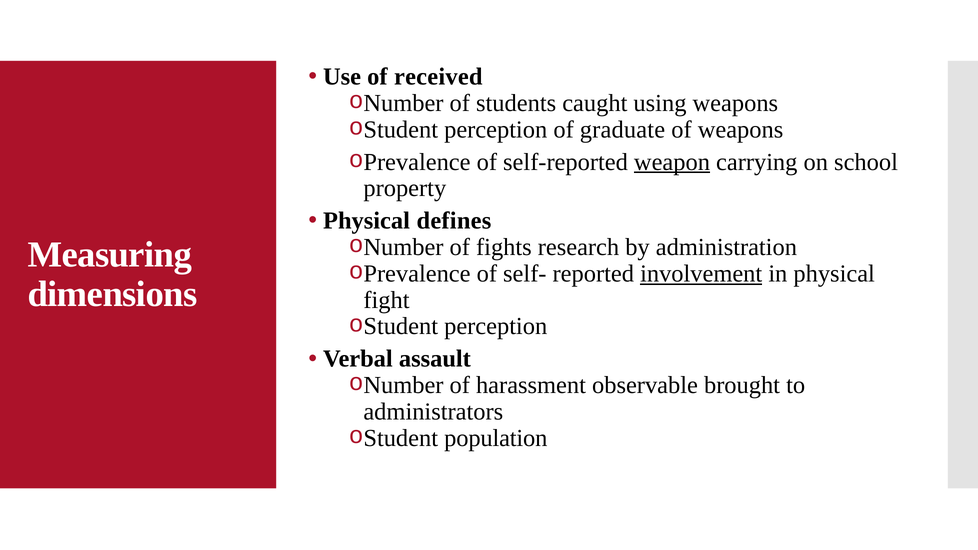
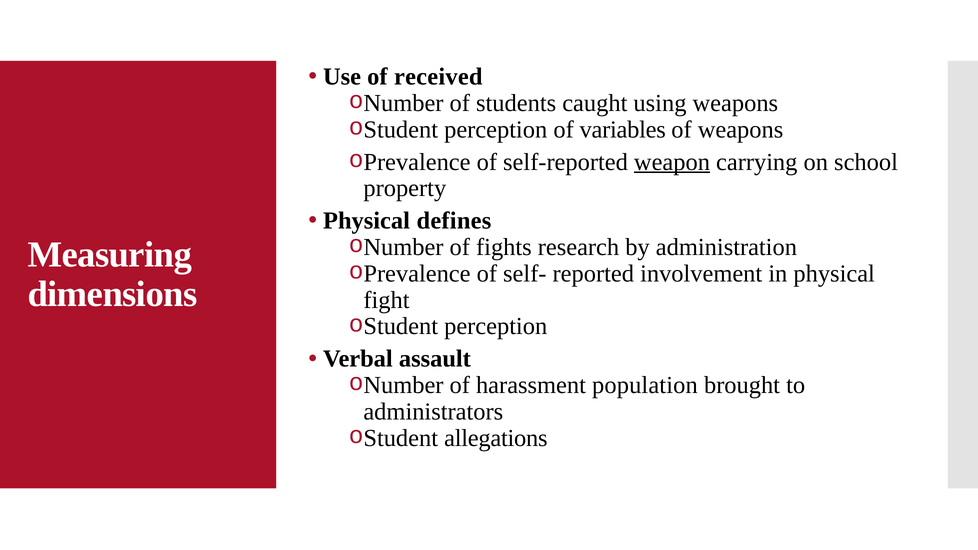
graduate: graduate -> variables
involvement underline: present -> none
observable: observable -> population
population: population -> allegations
